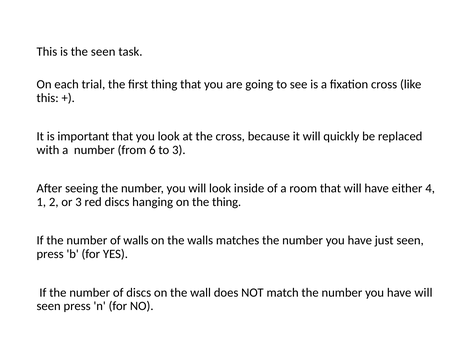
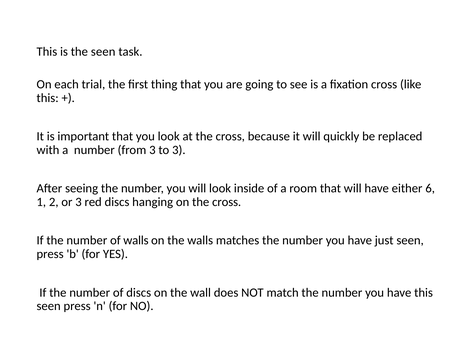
from 6: 6 -> 3
4: 4 -> 6
on the thing: thing -> cross
have will: will -> this
